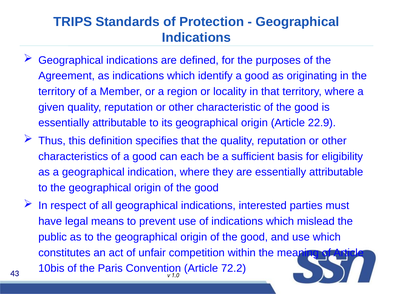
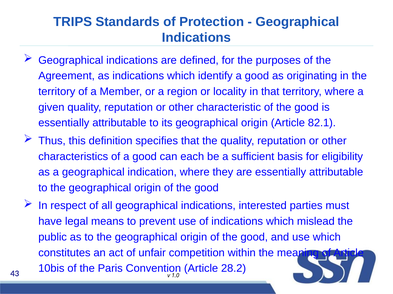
22.9: 22.9 -> 82.1
72.2: 72.2 -> 28.2
